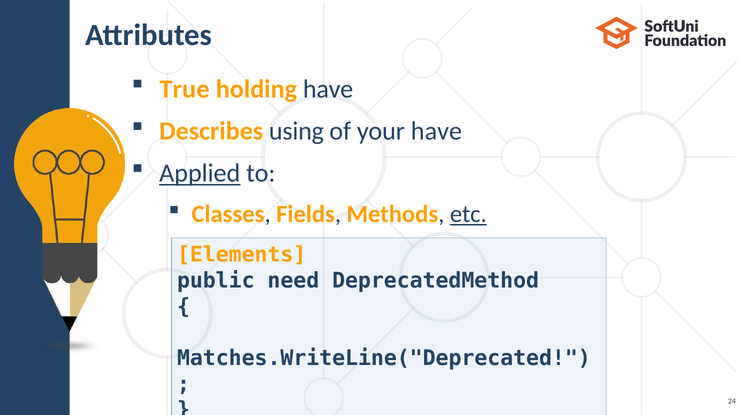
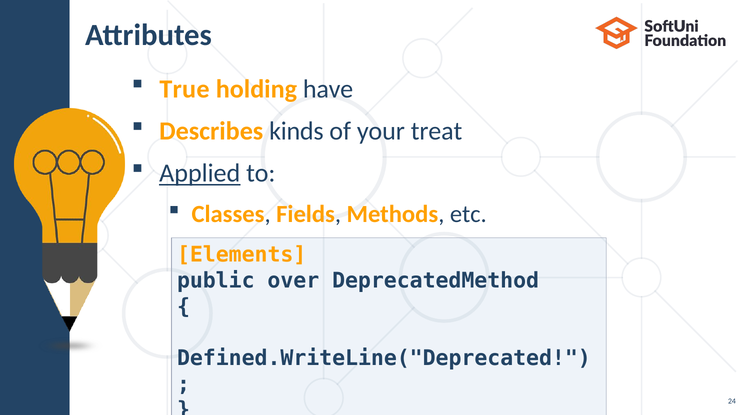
using: using -> kinds
your have: have -> treat
etc underline: present -> none
need: need -> over
Matches.WriteLine("Deprecated: Matches.WriteLine("Deprecated -> Defined.WriteLine("Deprecated
